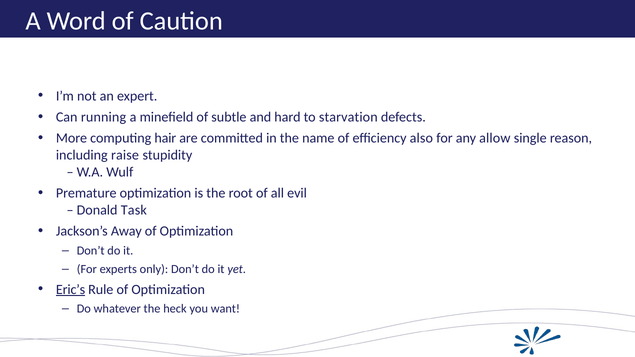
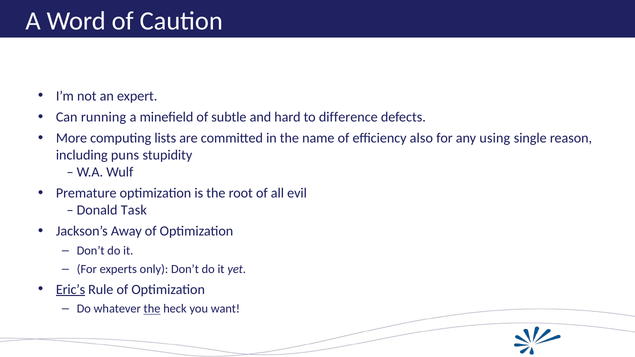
starvation: starvation -> difference
hair: hair -> lists
allow: allow -> using
raise: raise -> puns
the at (152, 309) underline: none -> present
